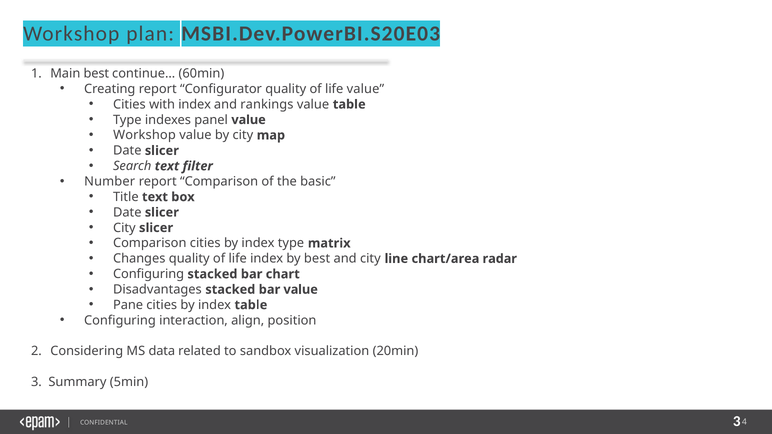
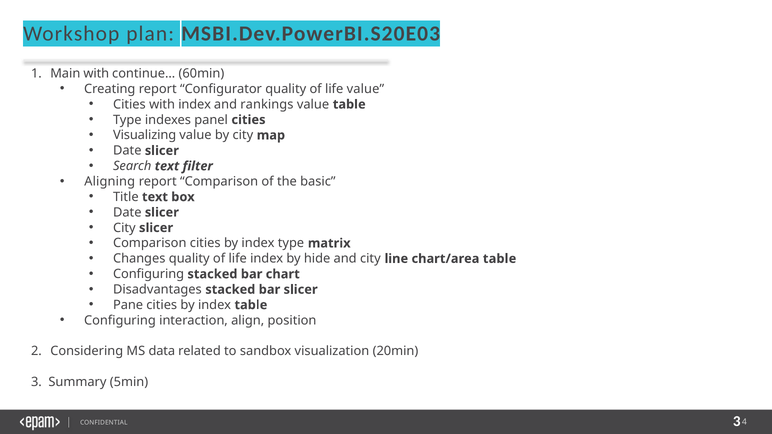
Main best: best -> with
panel value: value -> cities
Workshop at (144, 135): Workshop -> Visualizing
Number: Number -> Aligning
by best: best -> hide
chart/area radar: radar -> table
bar value: value -> slicer
